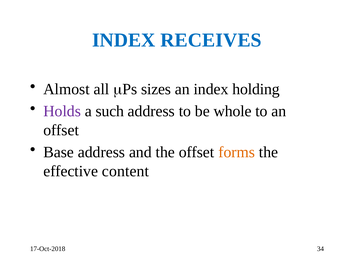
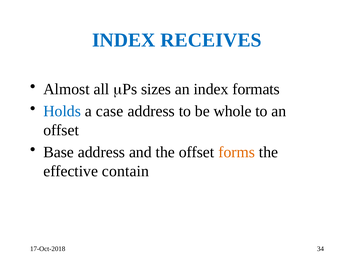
holding: holding -> formats
Holds colour: purple -> blue
such: such -> case
content: content -> contain
